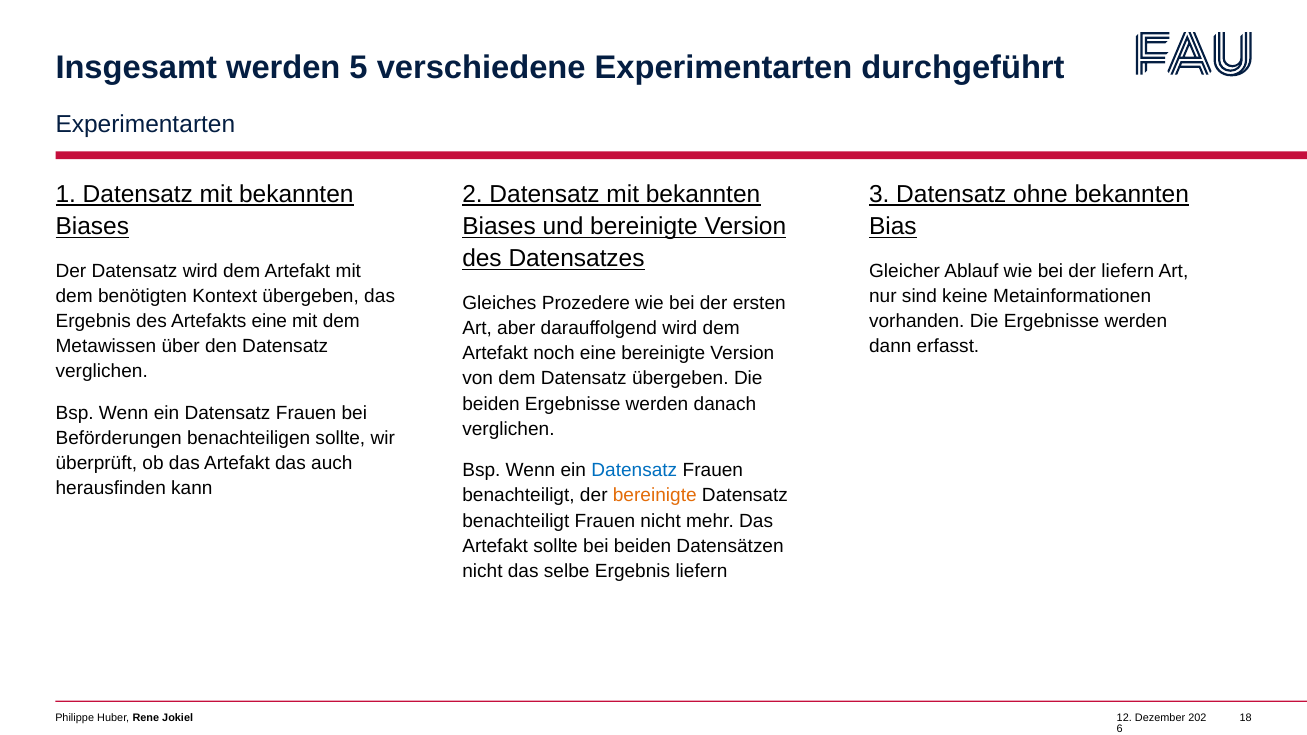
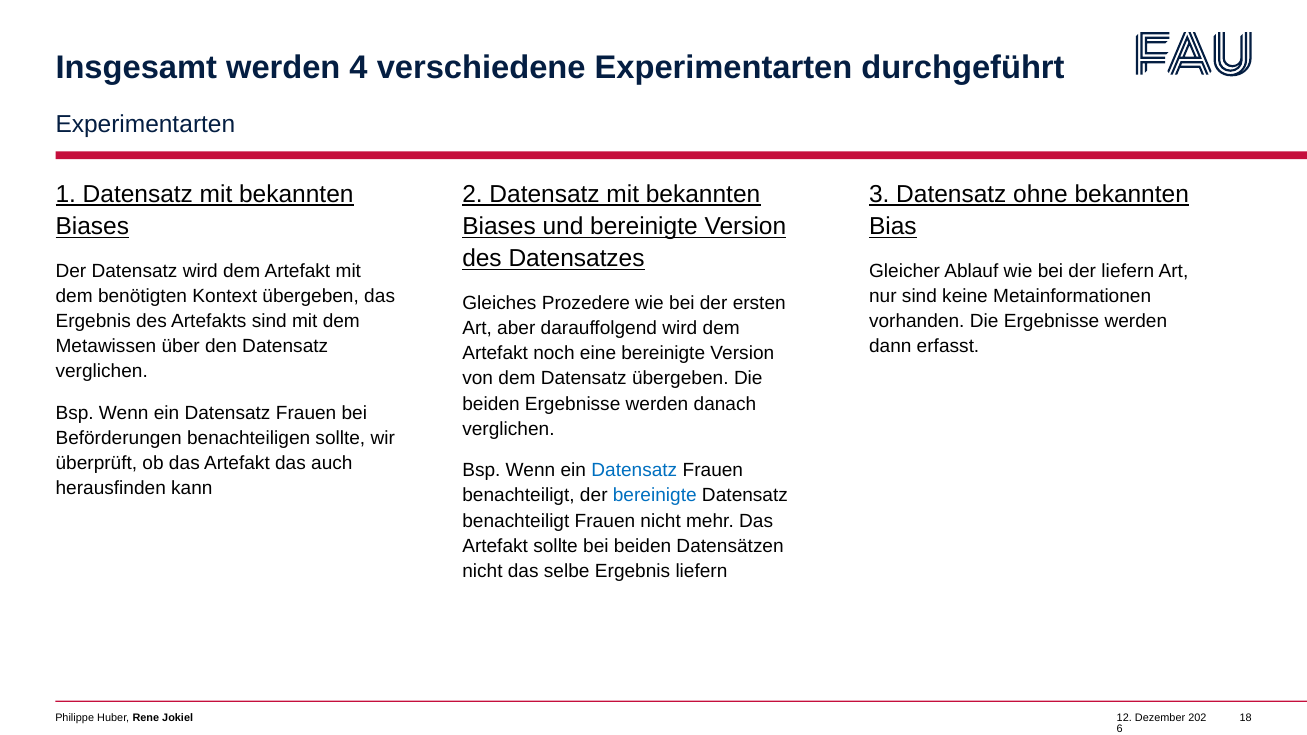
5: 5 -> 4
Artefakts eine: eine -> sind
bereinigte at (655, 496) colour: orange -> blue
